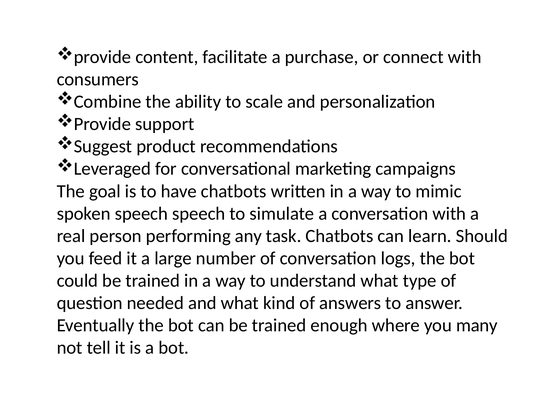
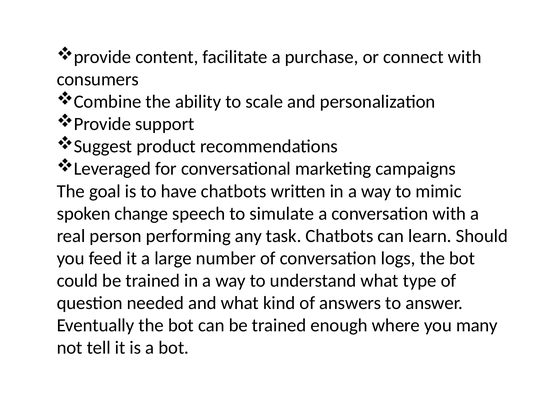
spoken speech: speech -> change
